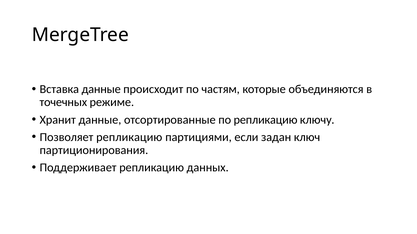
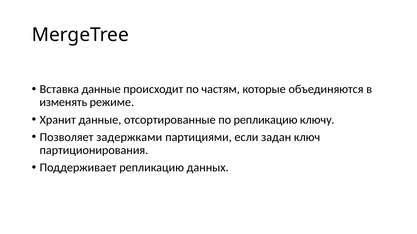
точечных: точечных -> изменять
Позволяет репликацию: репликацию -> задержками
